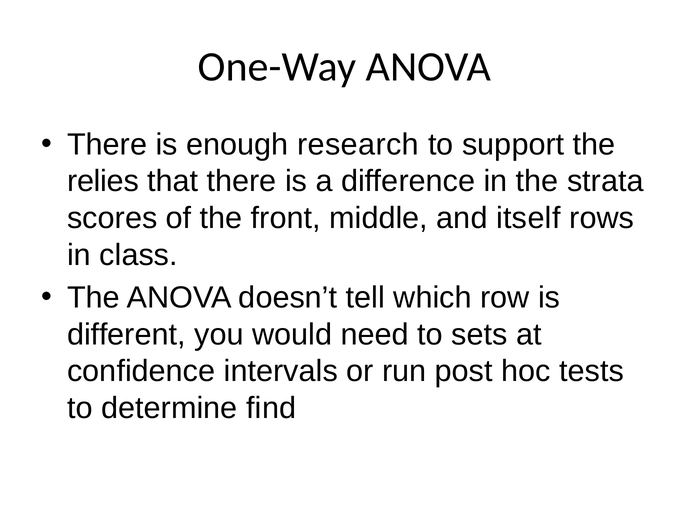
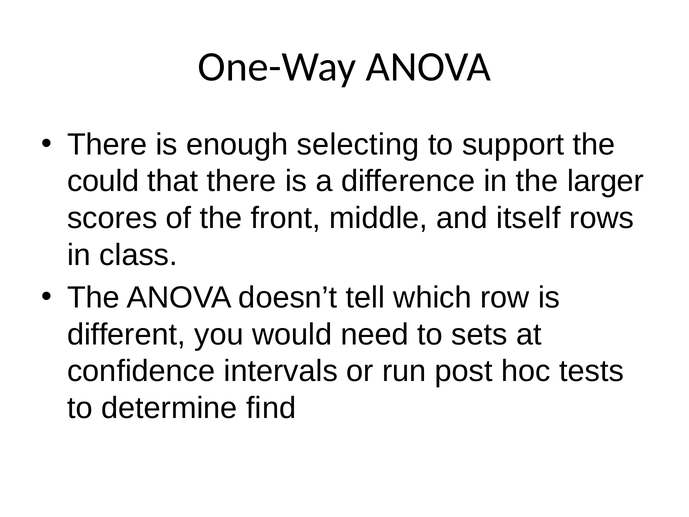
research: research -> selecting
relies: relies -> could
strata: strata -> larger
